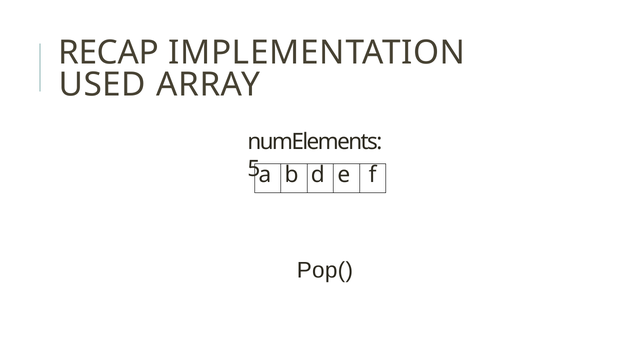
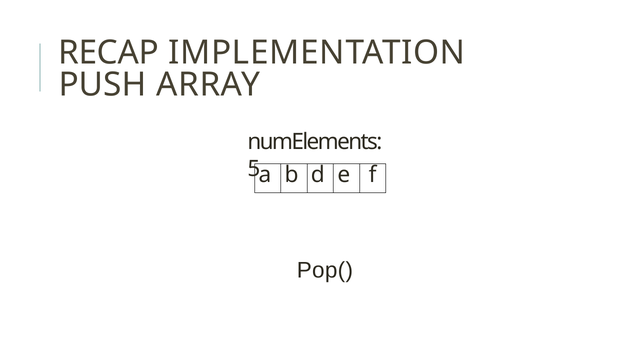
USED: USED -> PUSH
